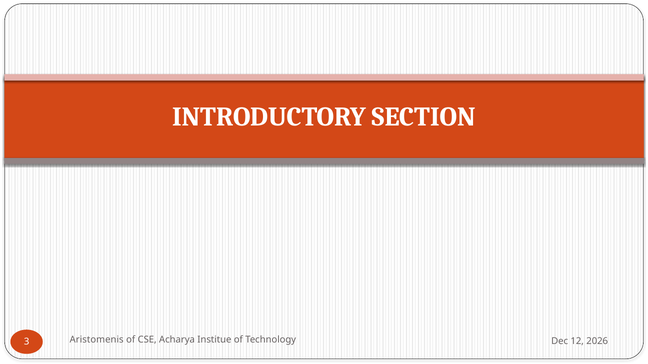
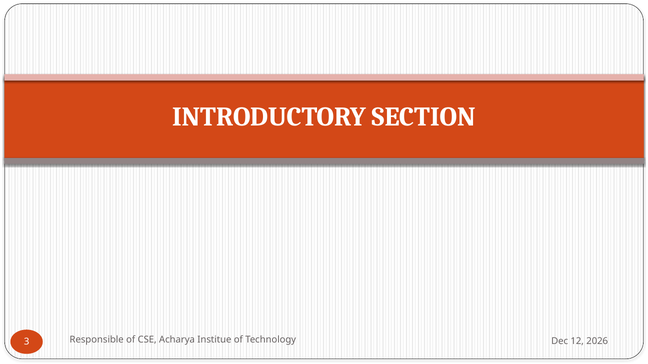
Aristomenis: Aristomenis -> Responsible
